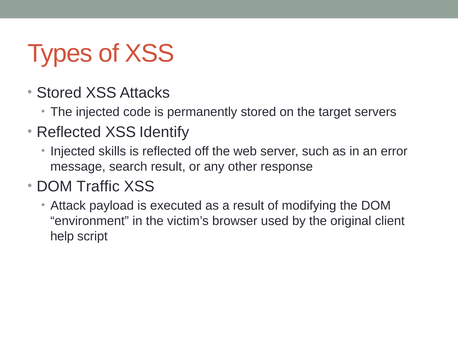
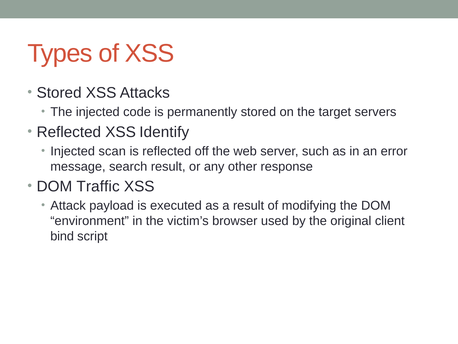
skills: skills -> scan
help: help -> bind
